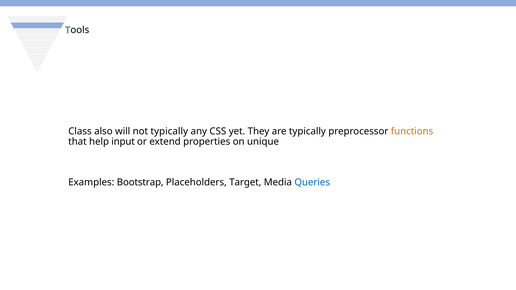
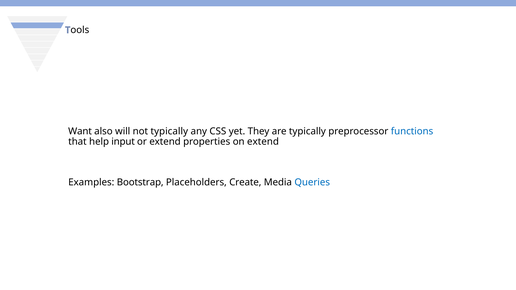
Class: Class -> Want
functions colour: orange -> blue
on unique: unique -> extend
Target: Target -> Create
